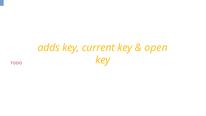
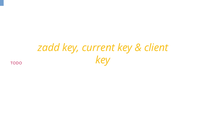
adds: adds -> zadd
open: open -> client
